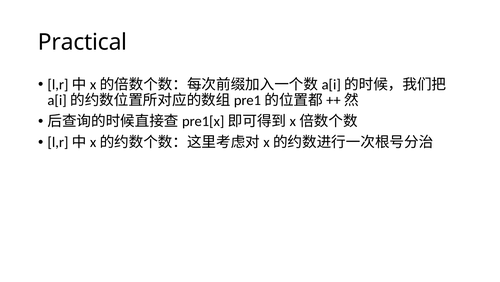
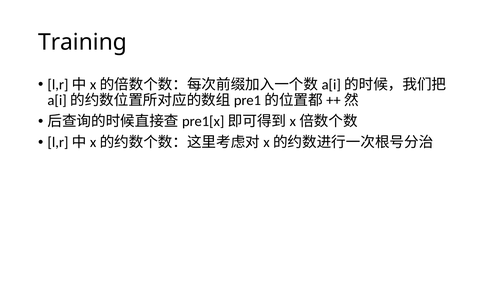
Practical: Practical -> Training
